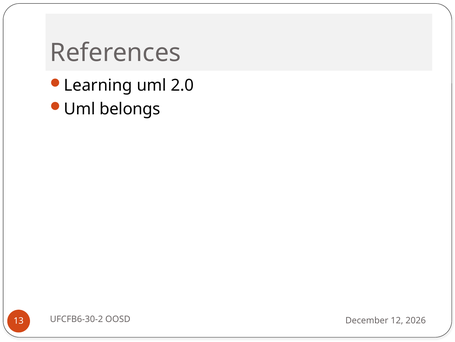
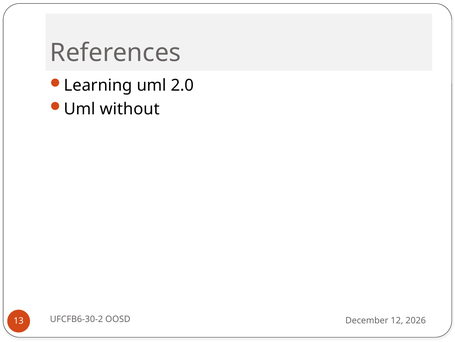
belongs: belongs -> without
